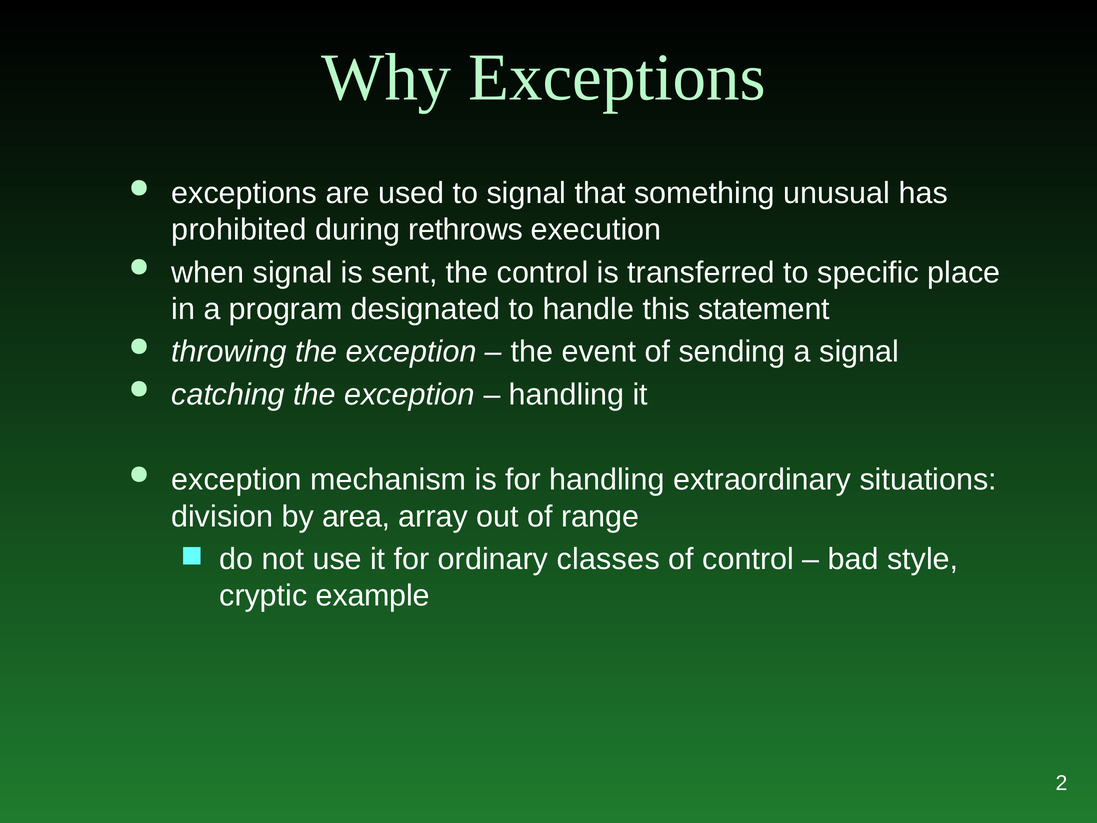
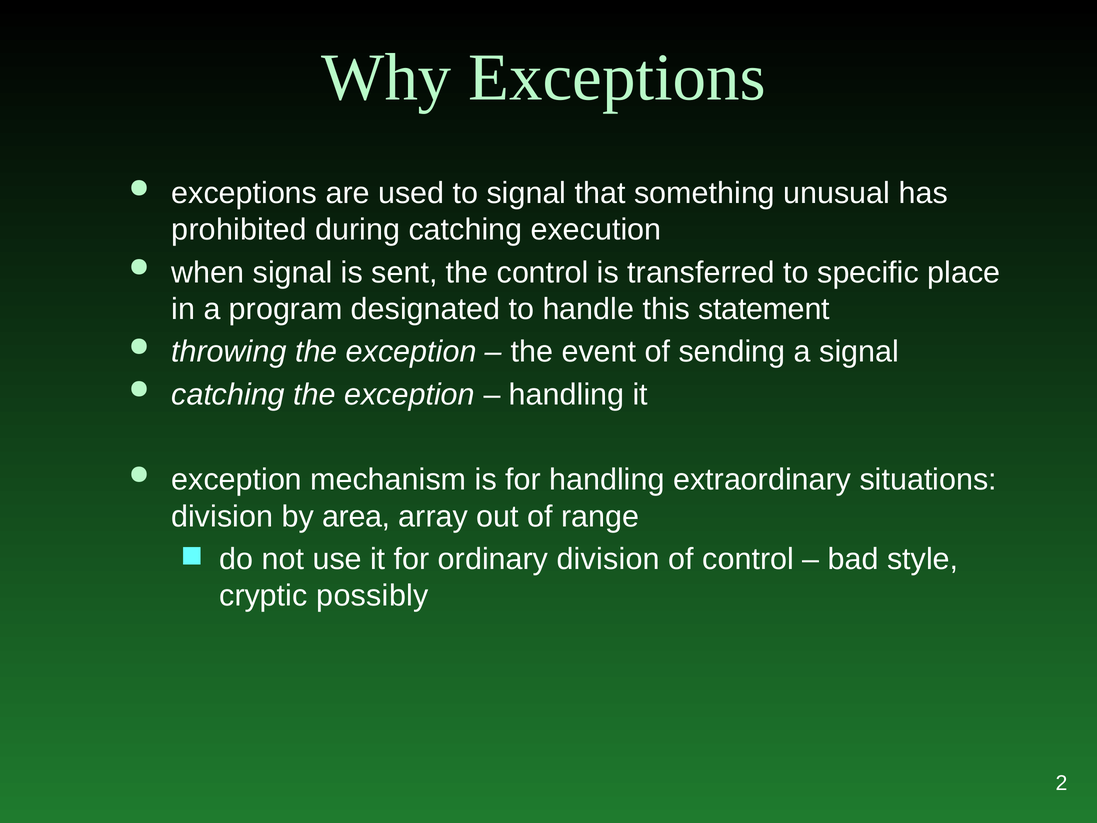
during rethrows: rethrows -> catching
ordinary classes: classes -> division
example: example -> possibly
